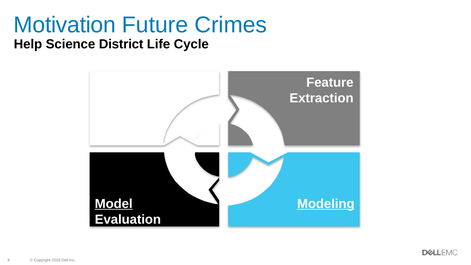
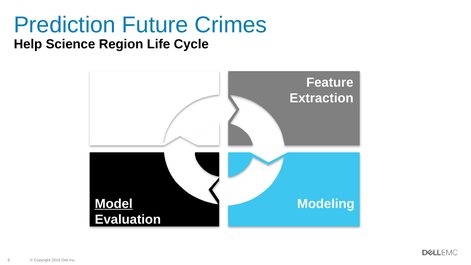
Motivation: Motivation -> Prediction
District: District -> Region
Modeling underline: present -> none
